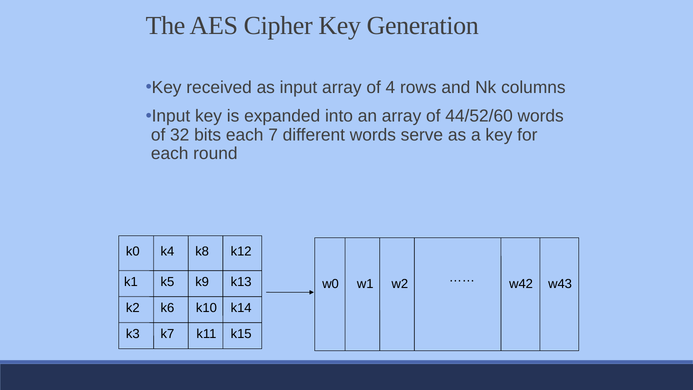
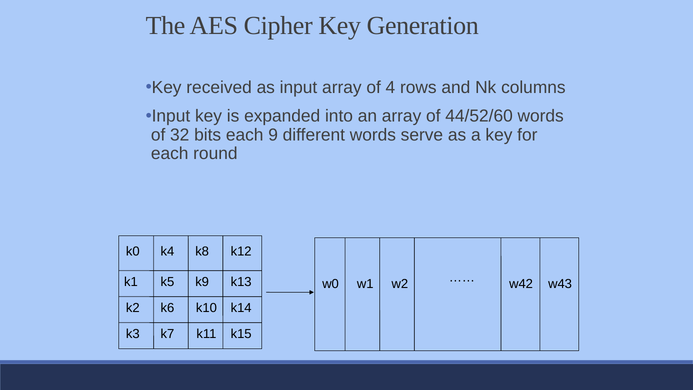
7: 7 -> 9
